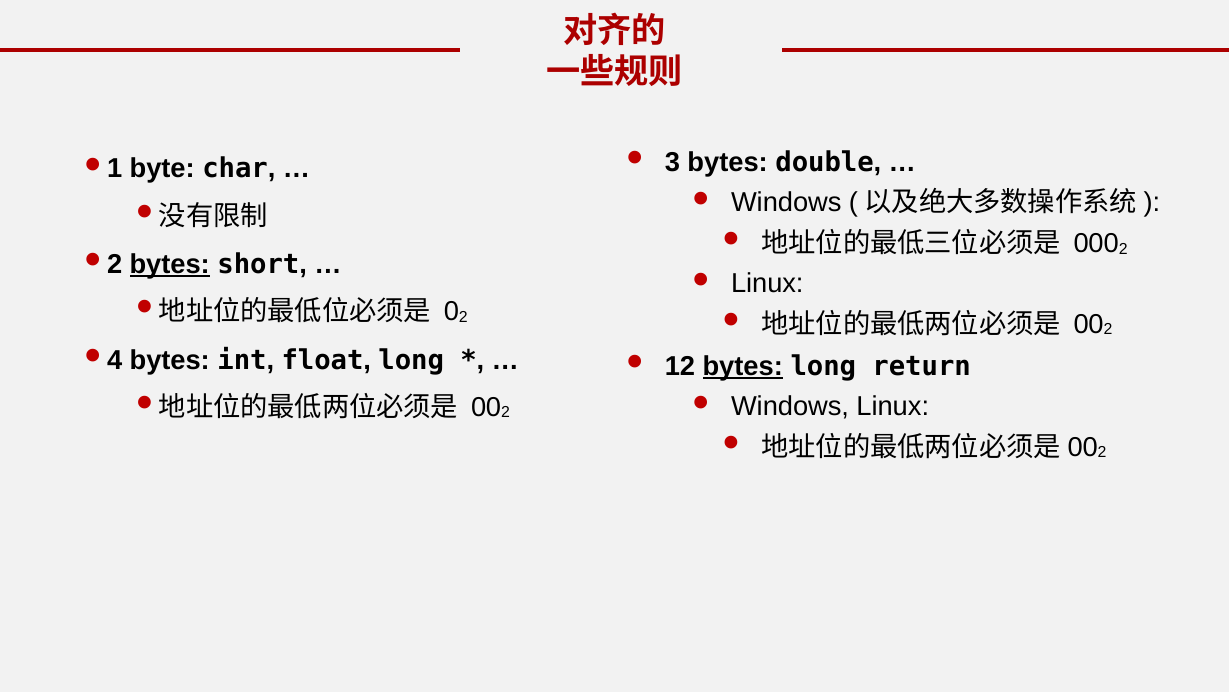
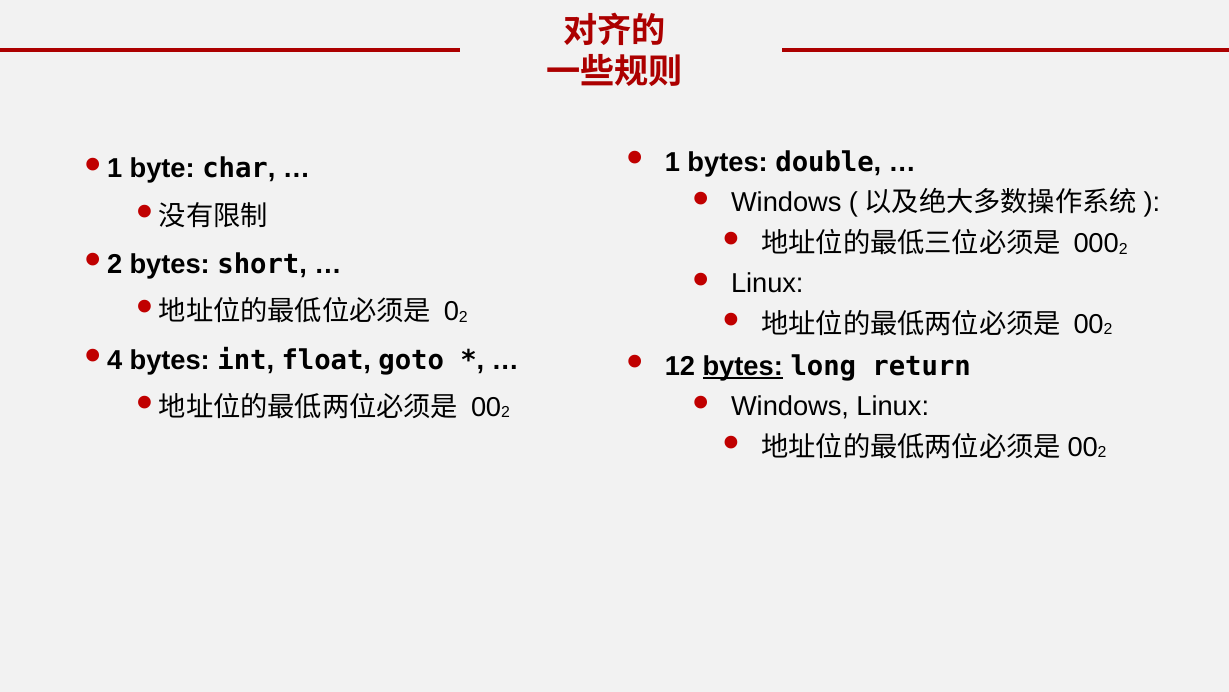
3: 3 -> 1
bytes at (170, 264) underline: present -> none
float long: long -> goto
